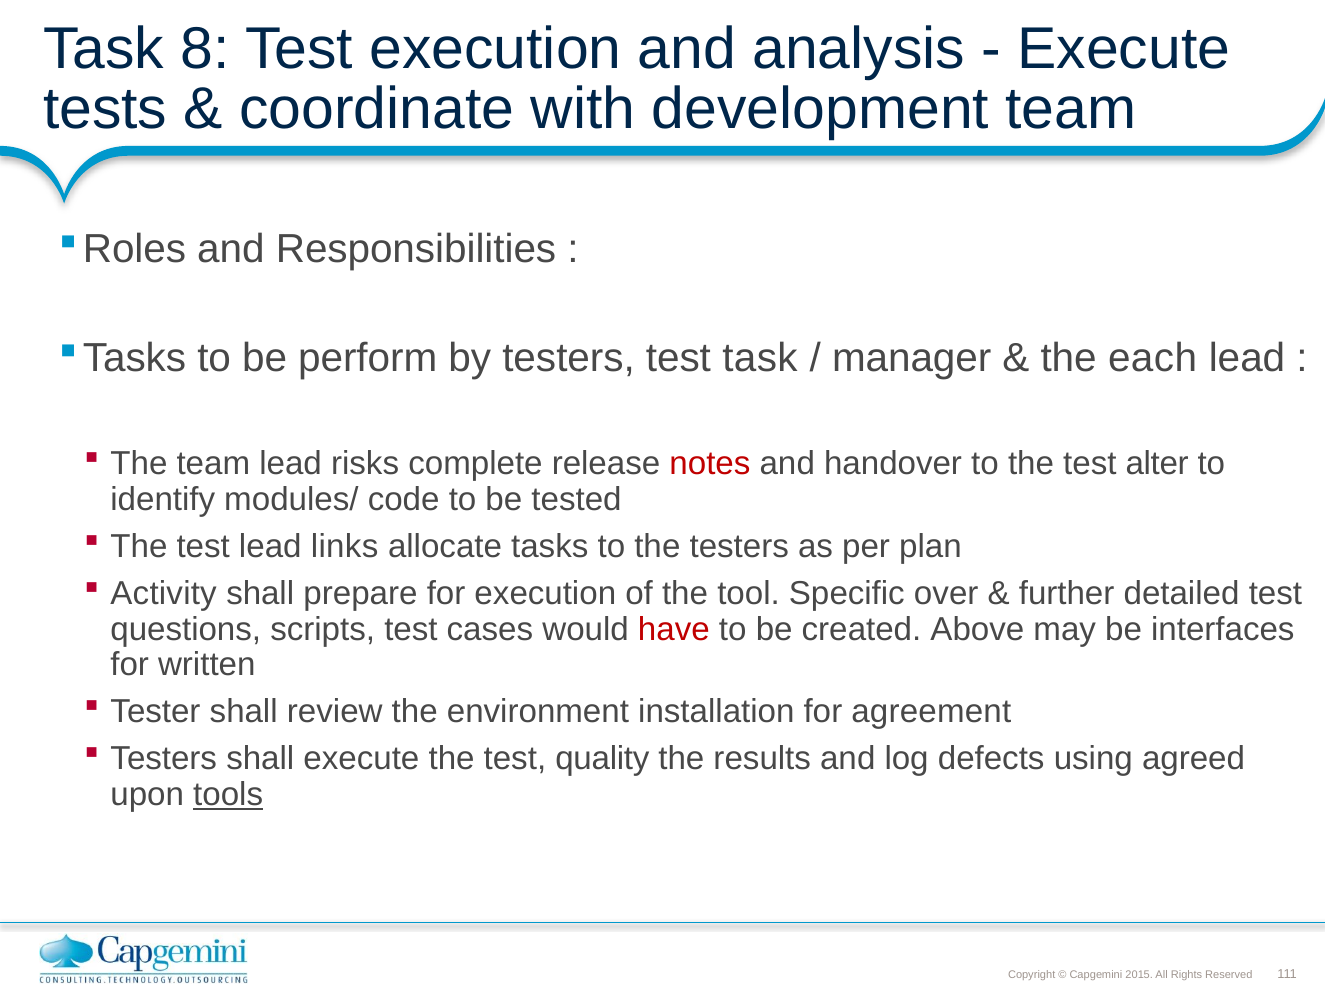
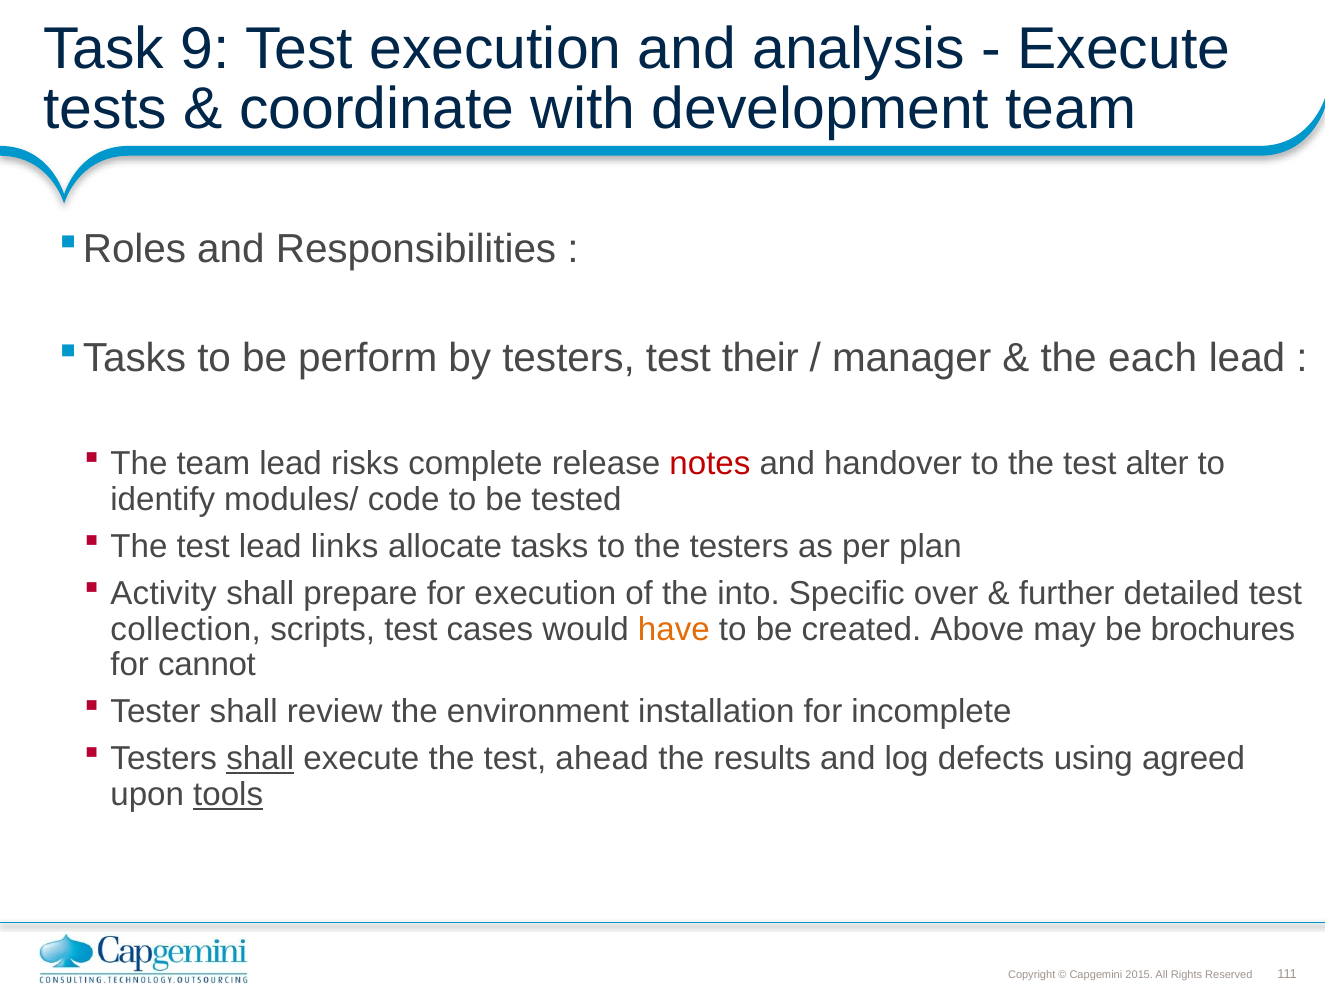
8: 8 -> 9
test task: task -> their
tool: tool -> into
questions: questions -> collection
have colour: red -> orange
interfaces: interfaces -> brochures
written: written -> cannot
agreement: agreement -> incomplete
shall at (260, 758) underline: none -> present
quality: quality -> ahead
